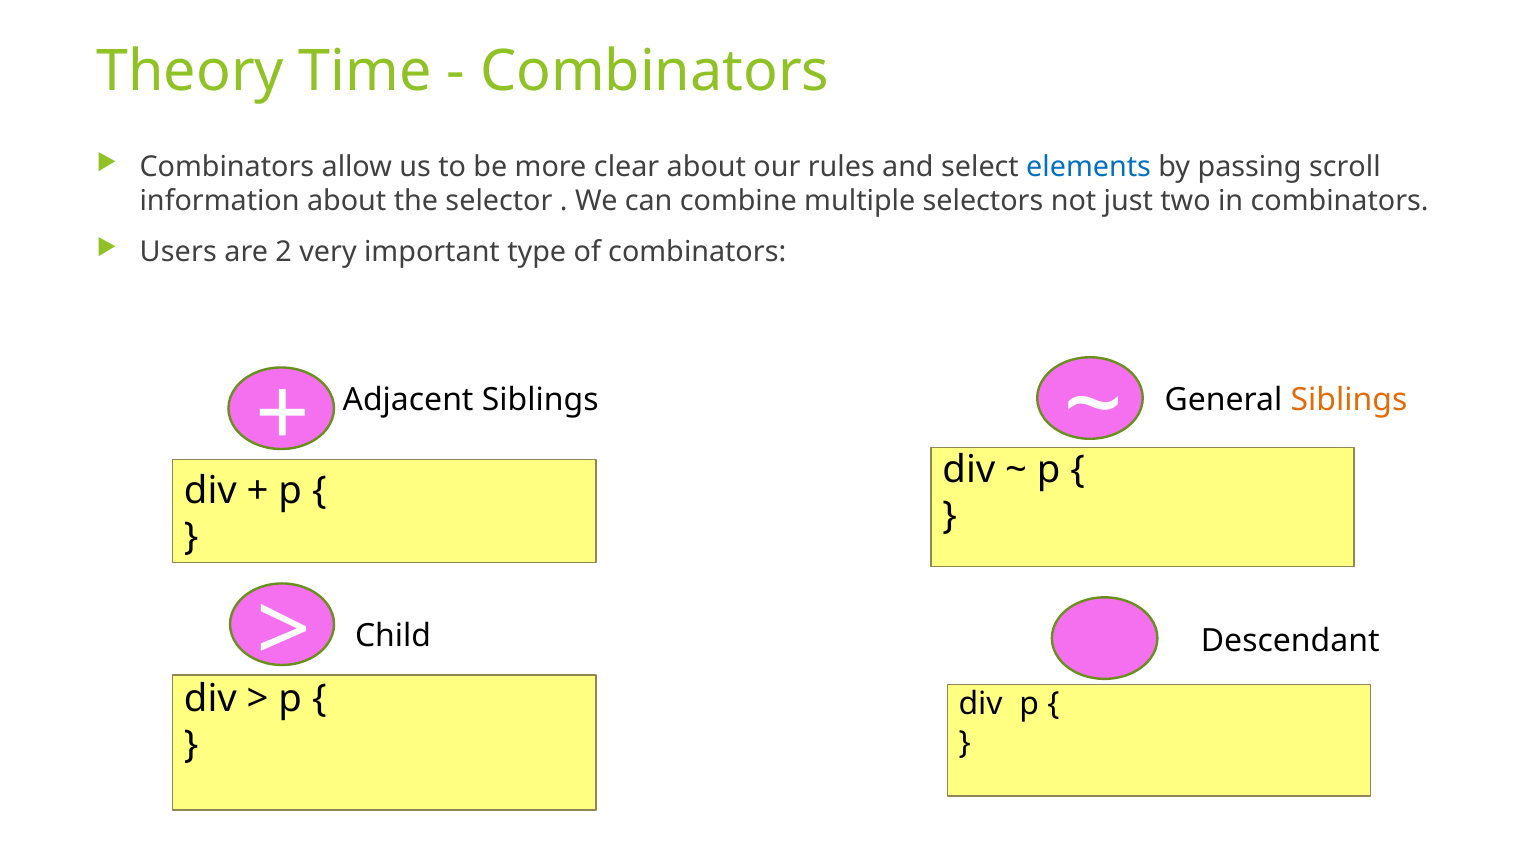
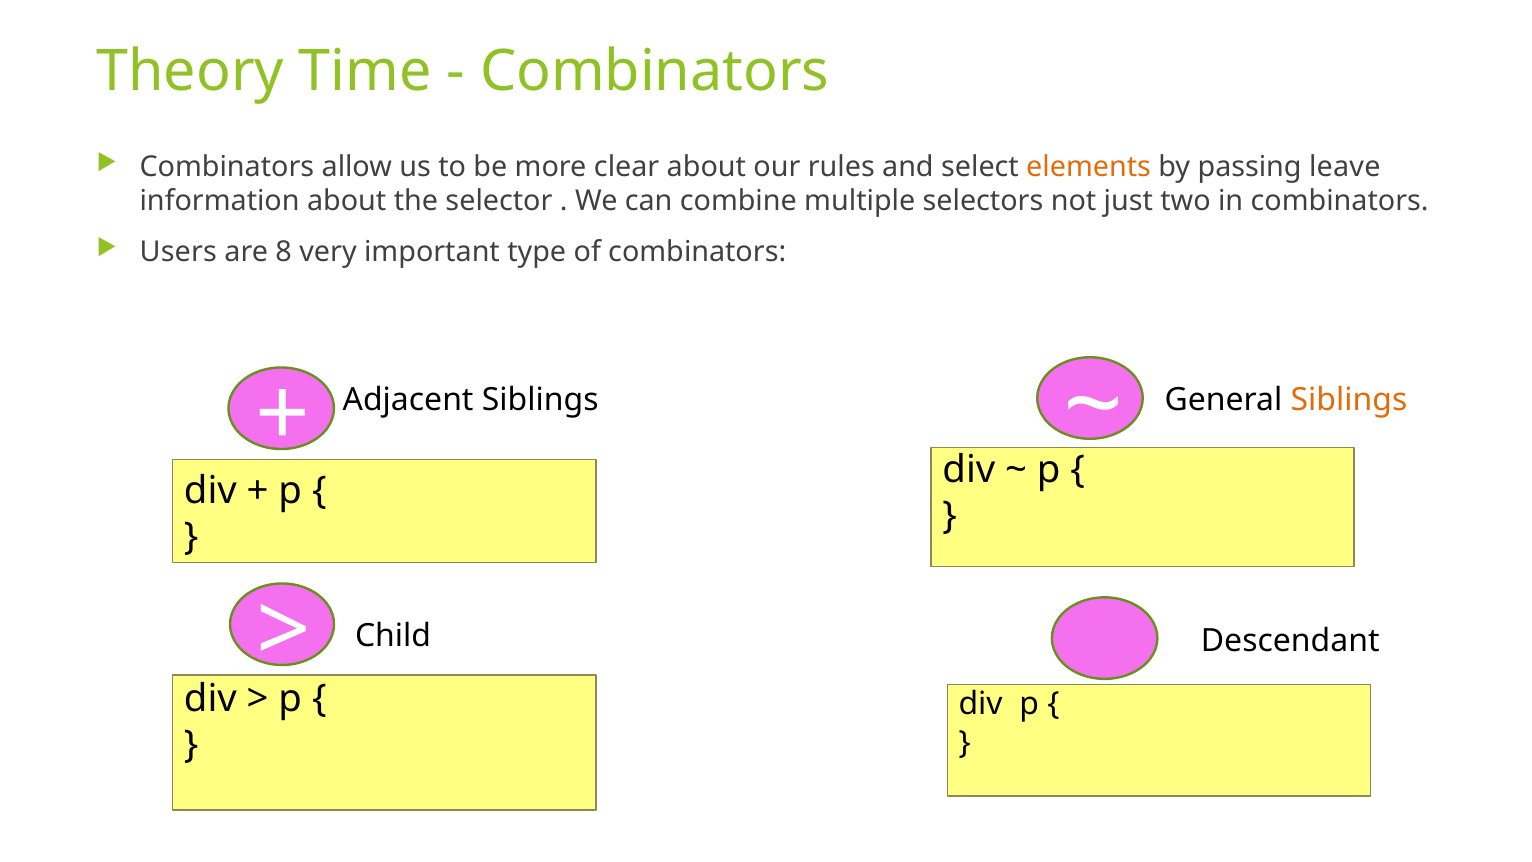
elements colour: blue -> orange
scroll: scroll -> leave
2: 2 -> 8
